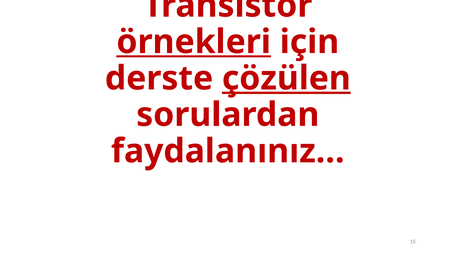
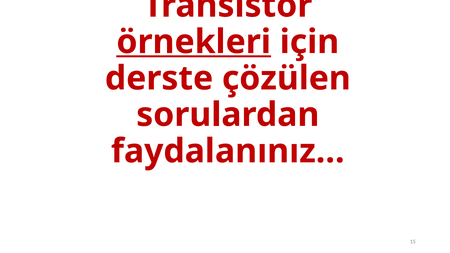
çözülen underline: present -> none
